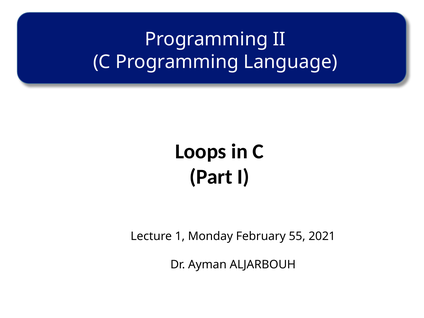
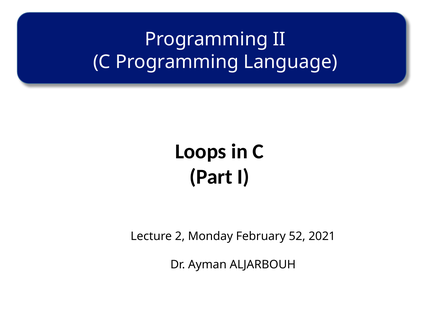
1: 1 -> 2
55: 55 -> 52
